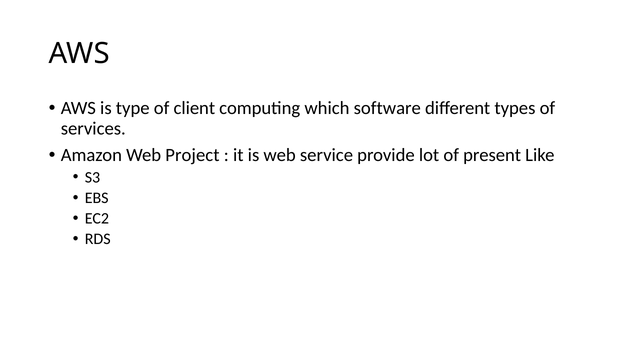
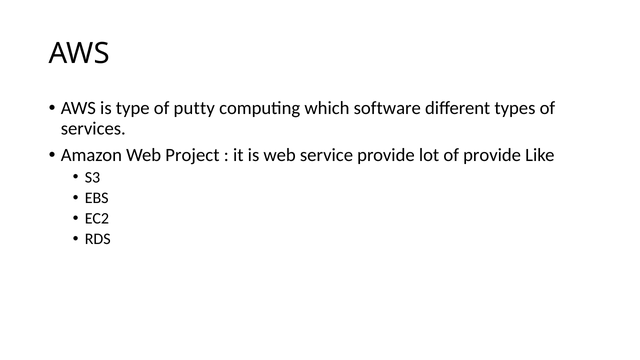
client: client -> putty
of present: present -> provide
